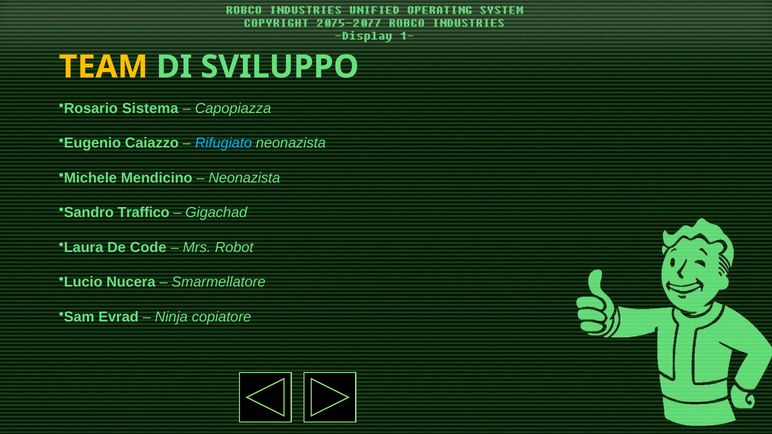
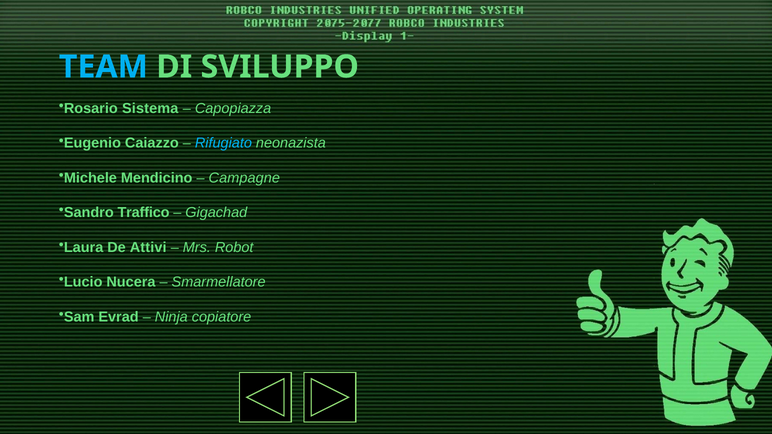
TEAM colour: yellow -> light blue
Neonazista at (244, 178): Neonazista -> Campagne
Code: Code -> Attivi
